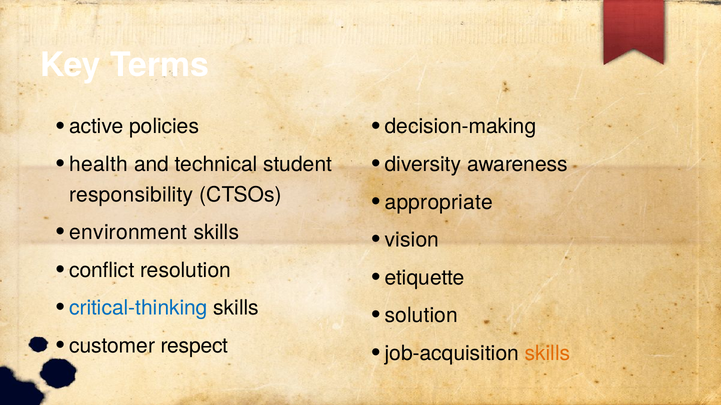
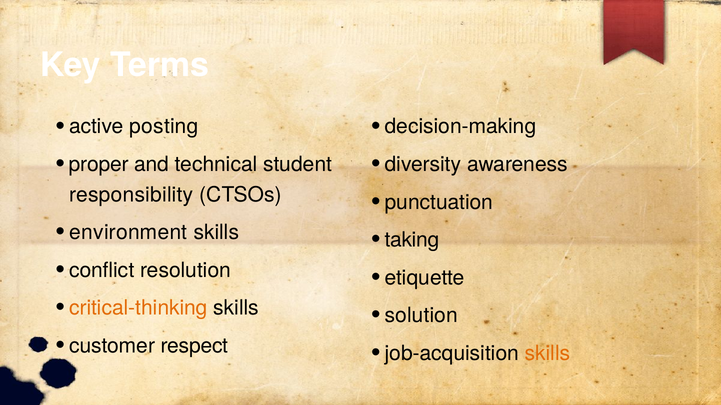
policies: policies -> posting
health: health -> proper
appropriate: appropriate -> punctuation
vision: vision -> taking
critical-thinking colour: blue -> orange
